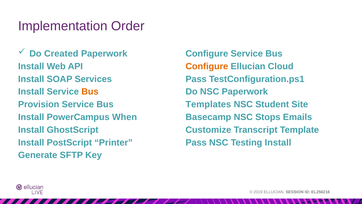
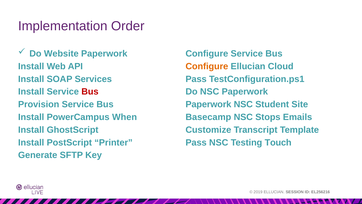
Created: Created -> Website
Bus at (90, 92) colour: orange -> red
Templates at (208, 104): Templates -> Paperwork
Testing Install: Install -> Touch
